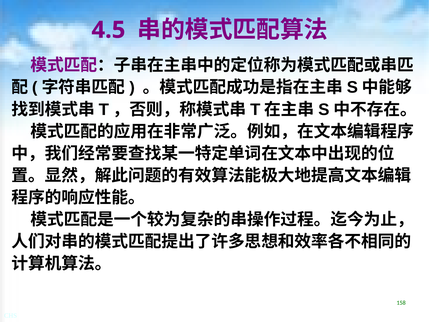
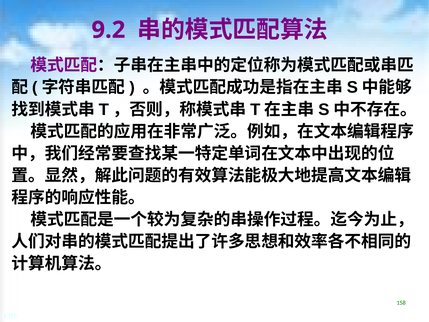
4.5: 4.5 -> 9.2
